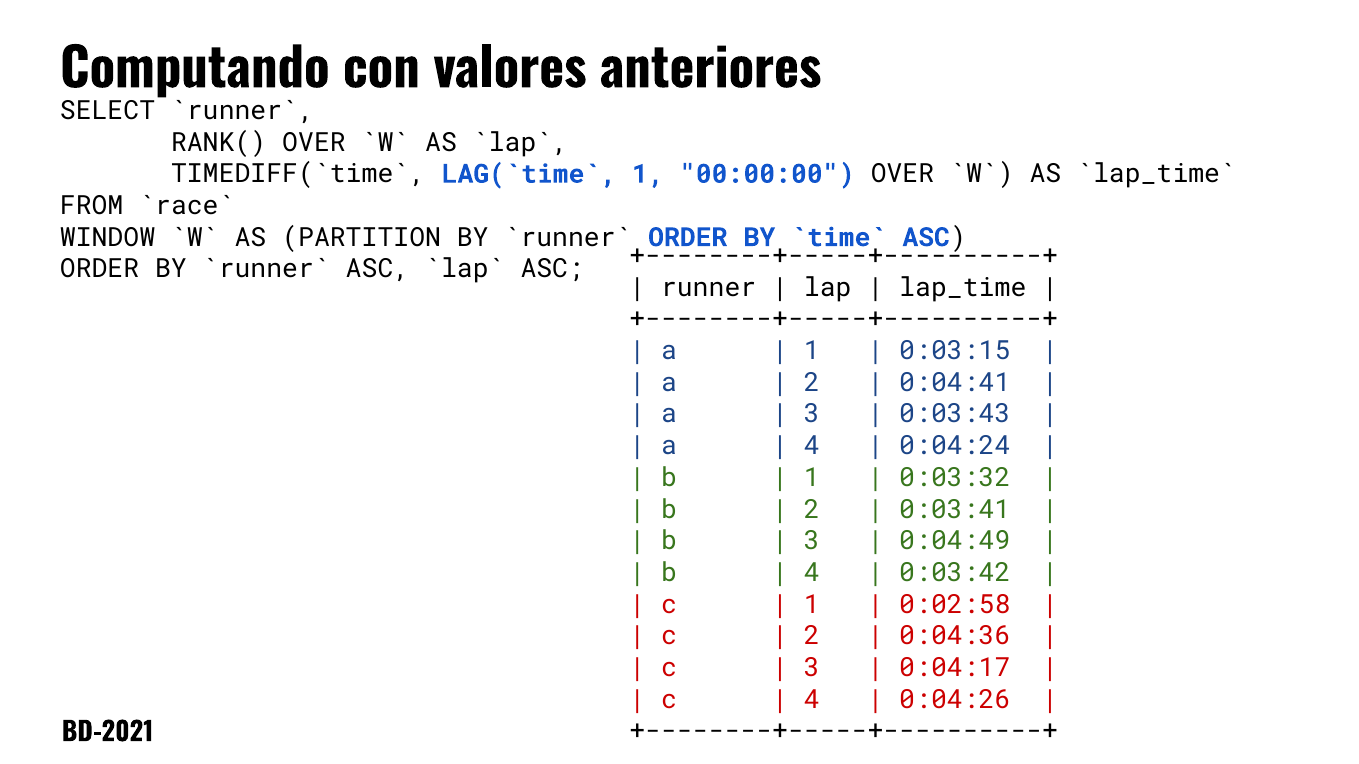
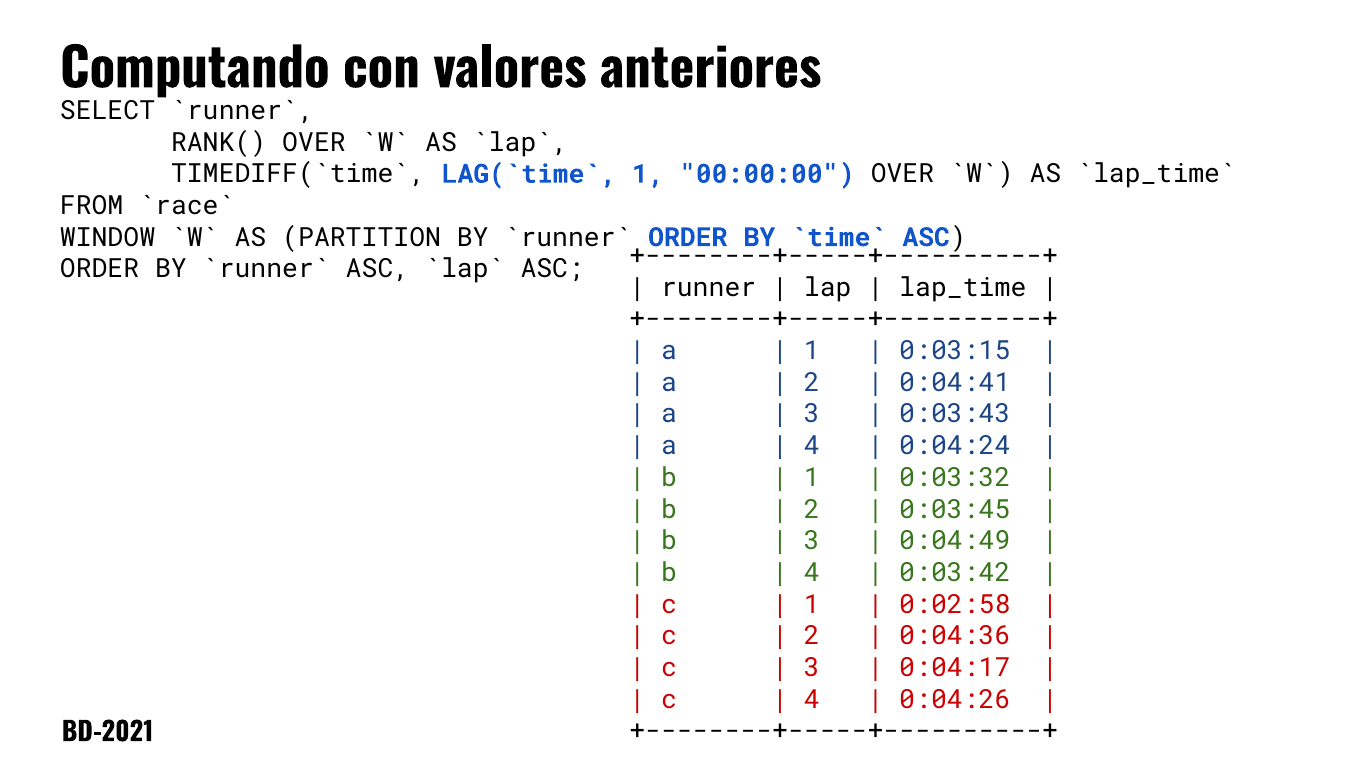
0:03:41: 0:03:41 -> 0:03:45
